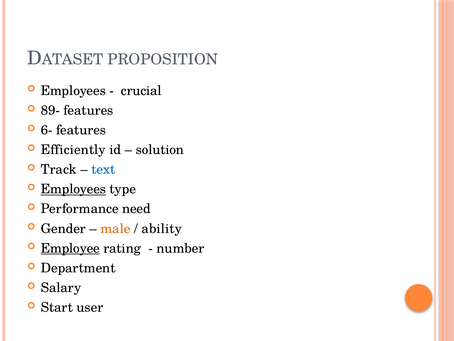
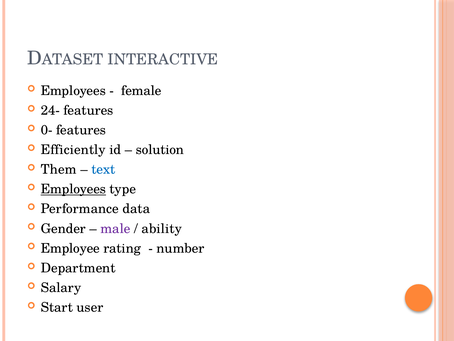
PROPOSITION: PROPOSITION -> INTERACTIVE
crucial: crucial -> female
89-: 89- -> 24-
6-: 6- -> 0-
Track: Track -> Them
need: need -> data
male colour: orange -> purple
Employee underline: present -> none
